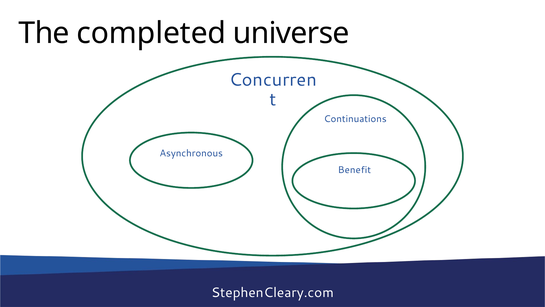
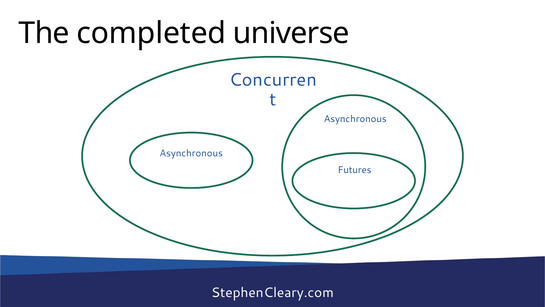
Continuations at (355, 119): Continuations -> Asynchronous
Benefit: Benefit -> Futures
